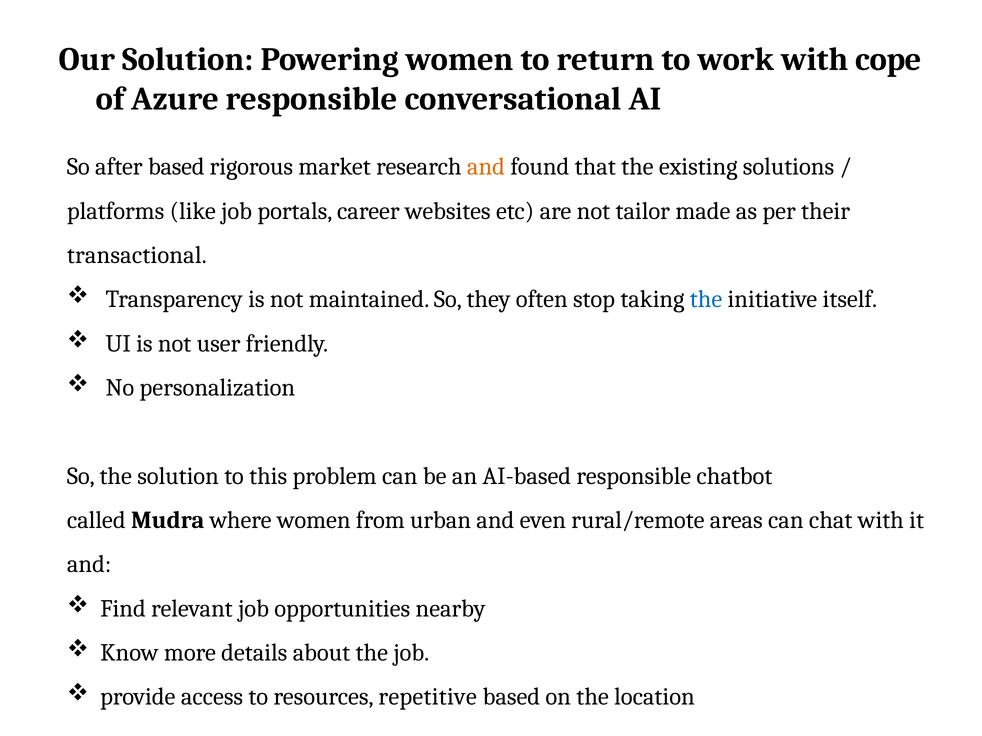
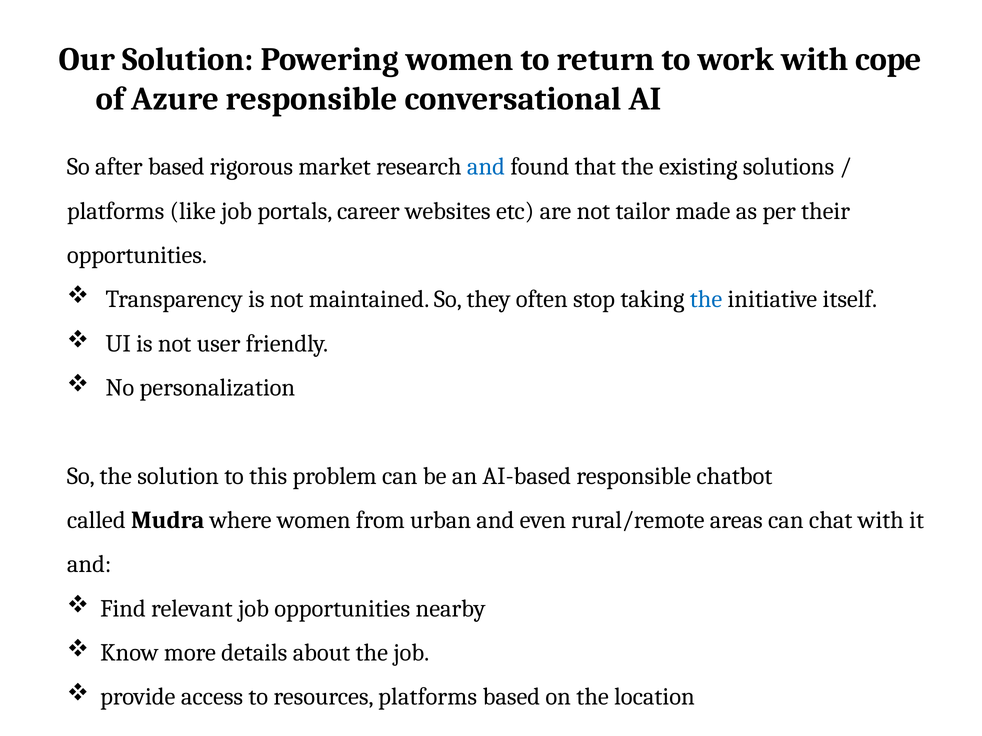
and at (486, 167) colour: orange -> blue
transactional at (137, 255): transactional -> opportunities
resources repetitive: repetitive -> platforms
